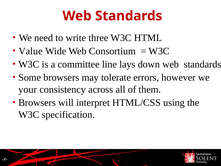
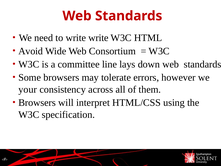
write three: three -> write
Value: Value -> Avoid
